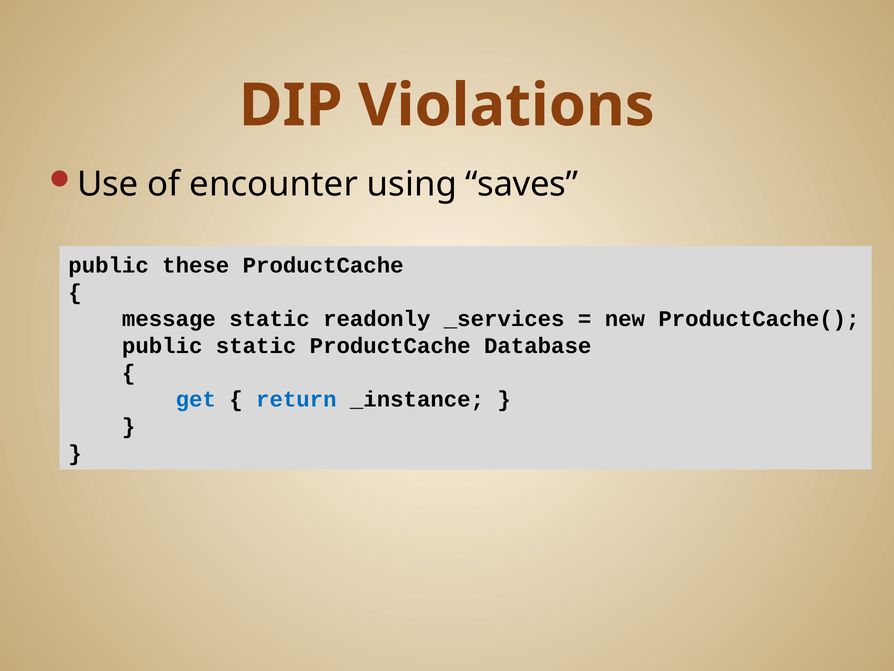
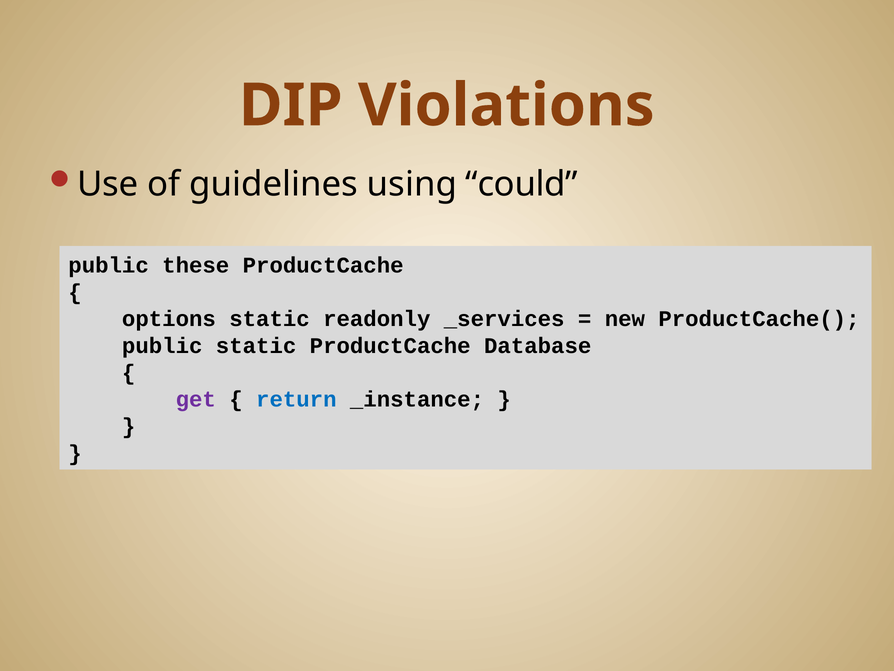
encounter: encounter -> guidelines
saves: saves -> could
message: message -> options
get colour: blue -> purple
